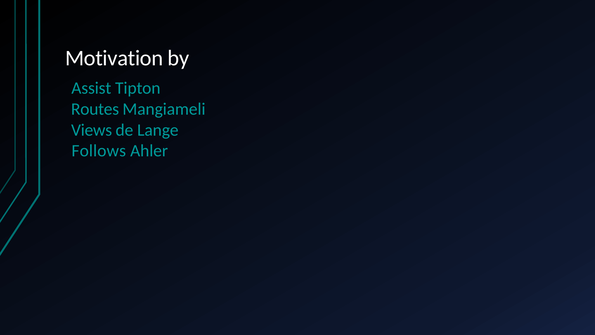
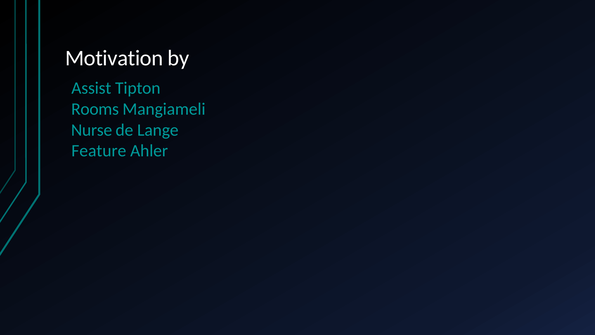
Routes: Routes -> Rooms
Views: Views -> Nurse
Follows: Follows -> Feature
